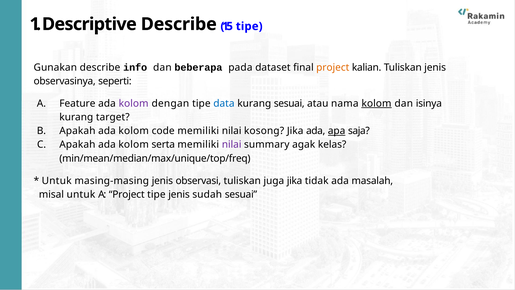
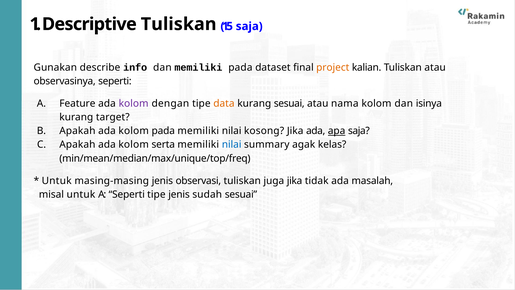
Descriptive Describe: Describe -> Tuliskan
15 tipe: tipe -> saja
dan beberapa: beberapa -> memiliki
Tuliskan jenis: jenis -> atau
data colour: blue -> orange
kolom at (376, 103) underline: present -> none
kolom code: code -> pada
nilai at (232, 145) colour: purple -> blue
A Project: Project -> Seperti
